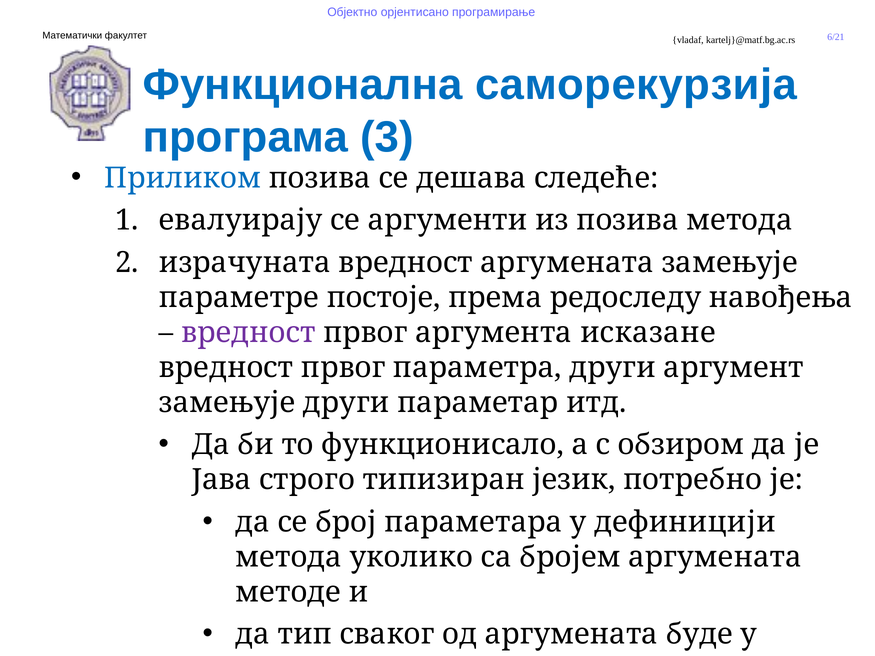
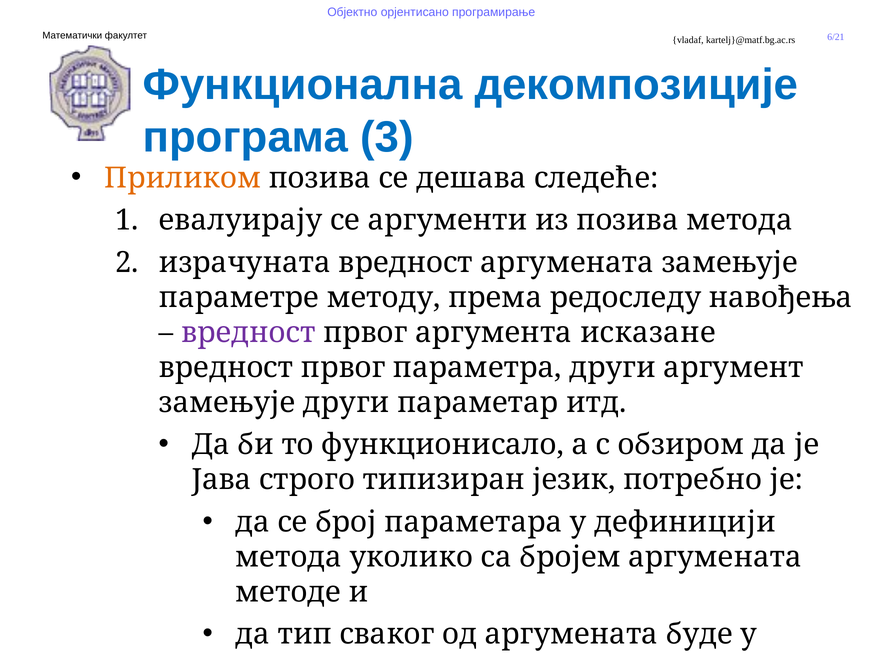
саморекурзија: саморекурзија -> декомпозиције
Приликом colour: blue -> orange
постоје: постоје -> методу
